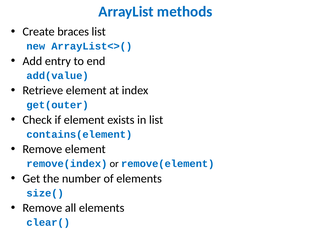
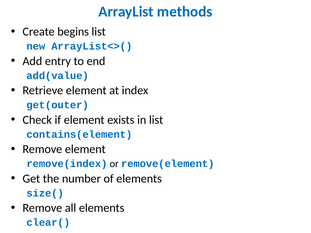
braces: braces -> begins
